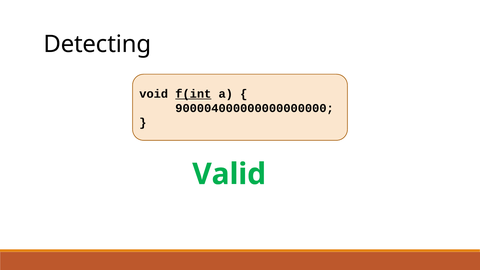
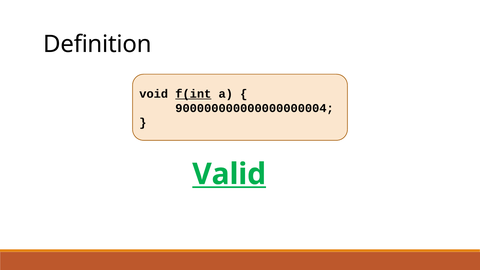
Detecting: Detecting -> Definition
900004000000000000000: 900004000000000000000 -> 900000000000000000004
Valid underline: none -> present
